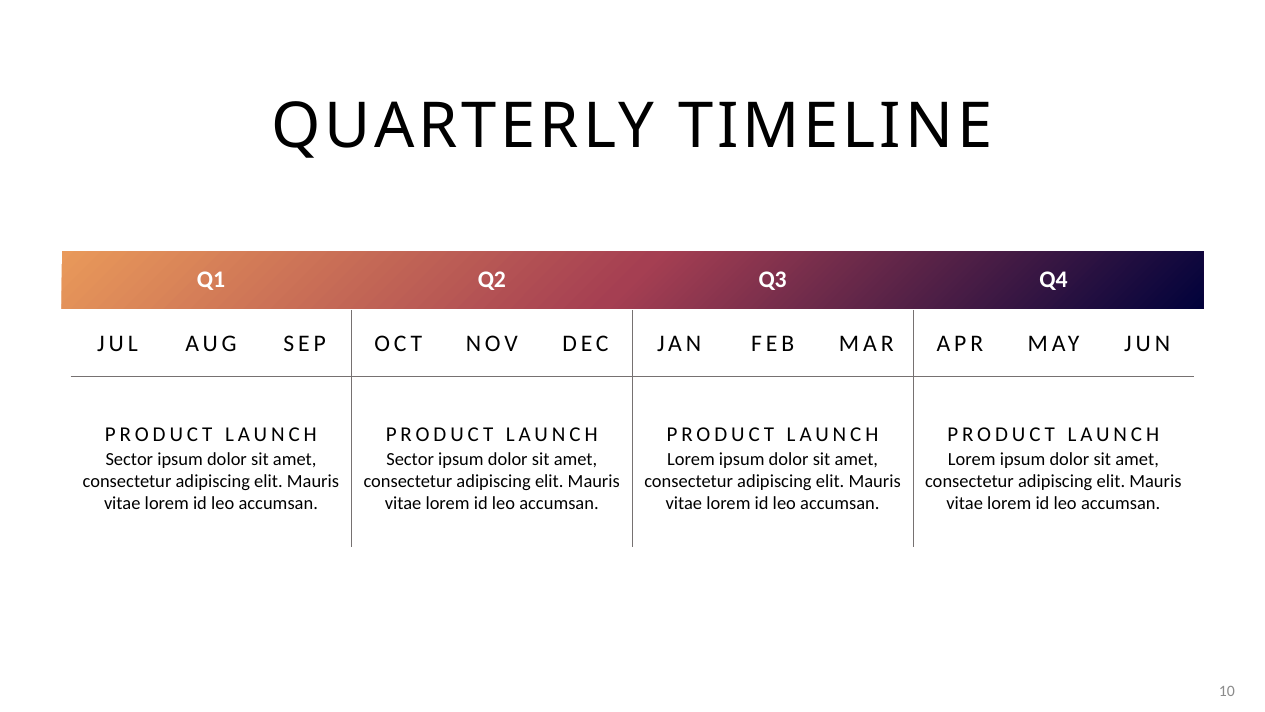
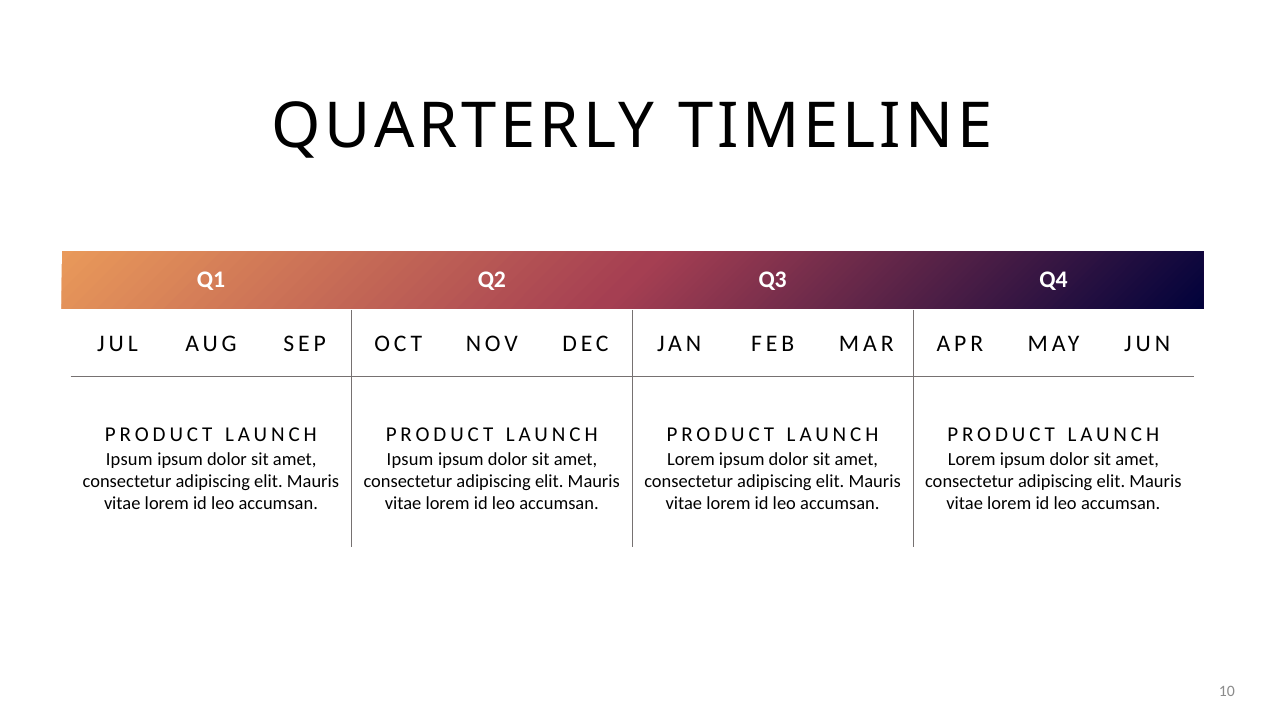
Sector at (129, 459): Sector -> Ipsum
Sector at (410, 459): Sector -> Ipsum
